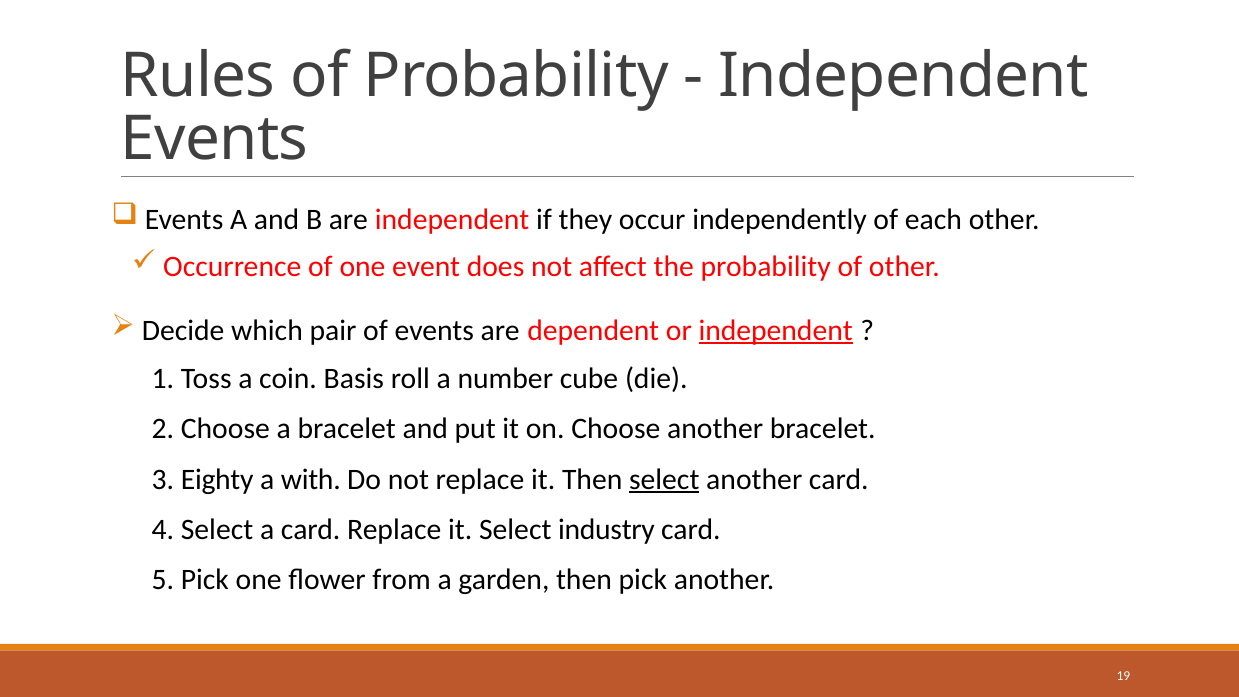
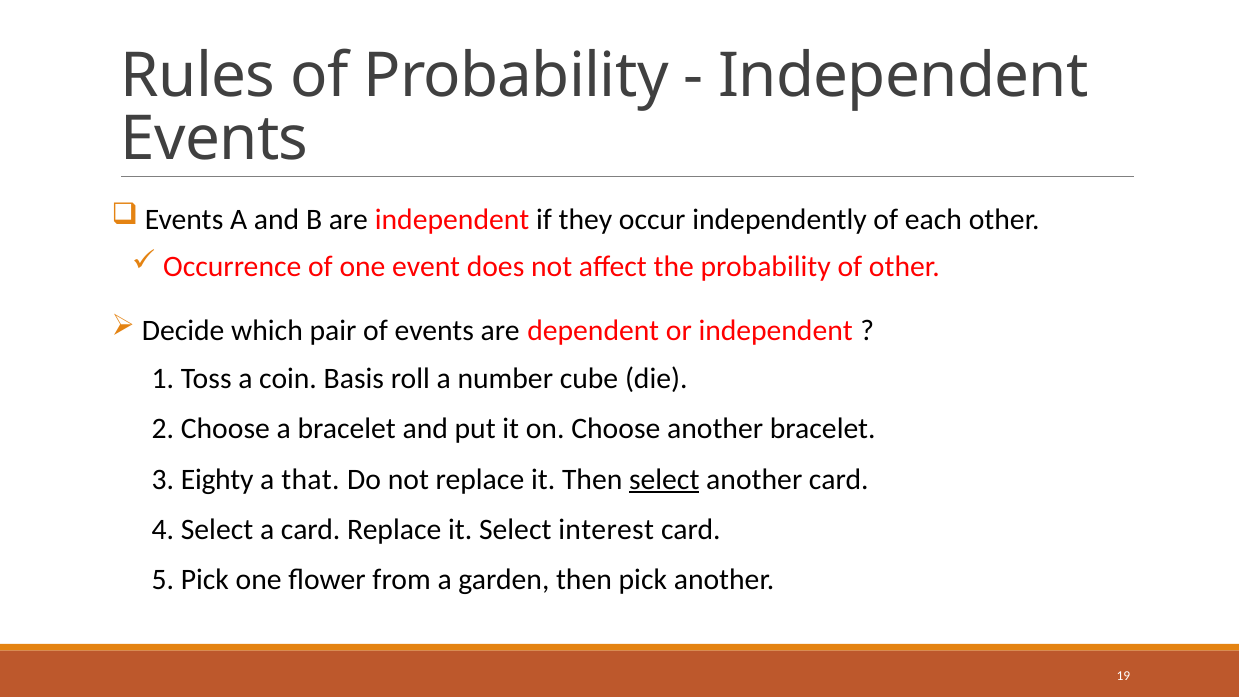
independent at (776, 330) underline: present -> none
with: with -> that
industry: industry -> interest
